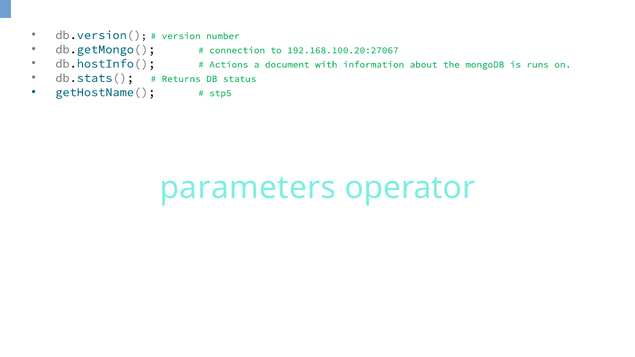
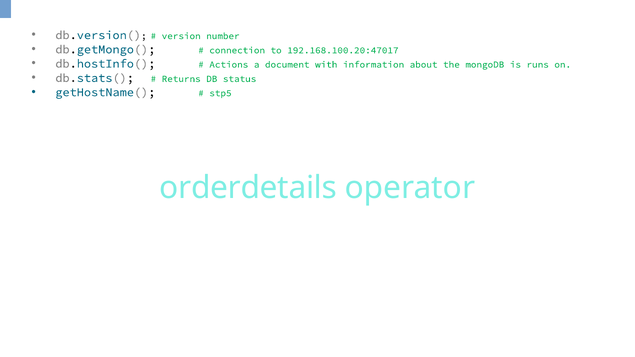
192.168.100.20:27067: 192.168.100.20:27067 -> 192.168.100.20:47017
parameters: parameters -> orderdetails
